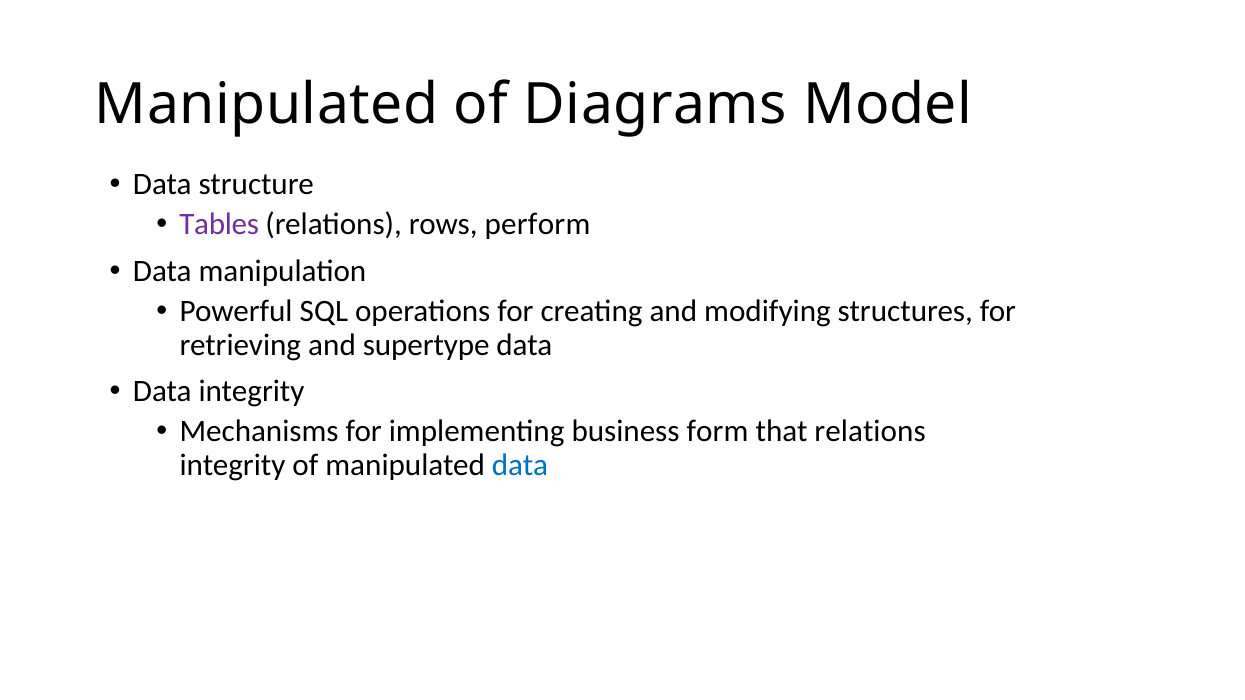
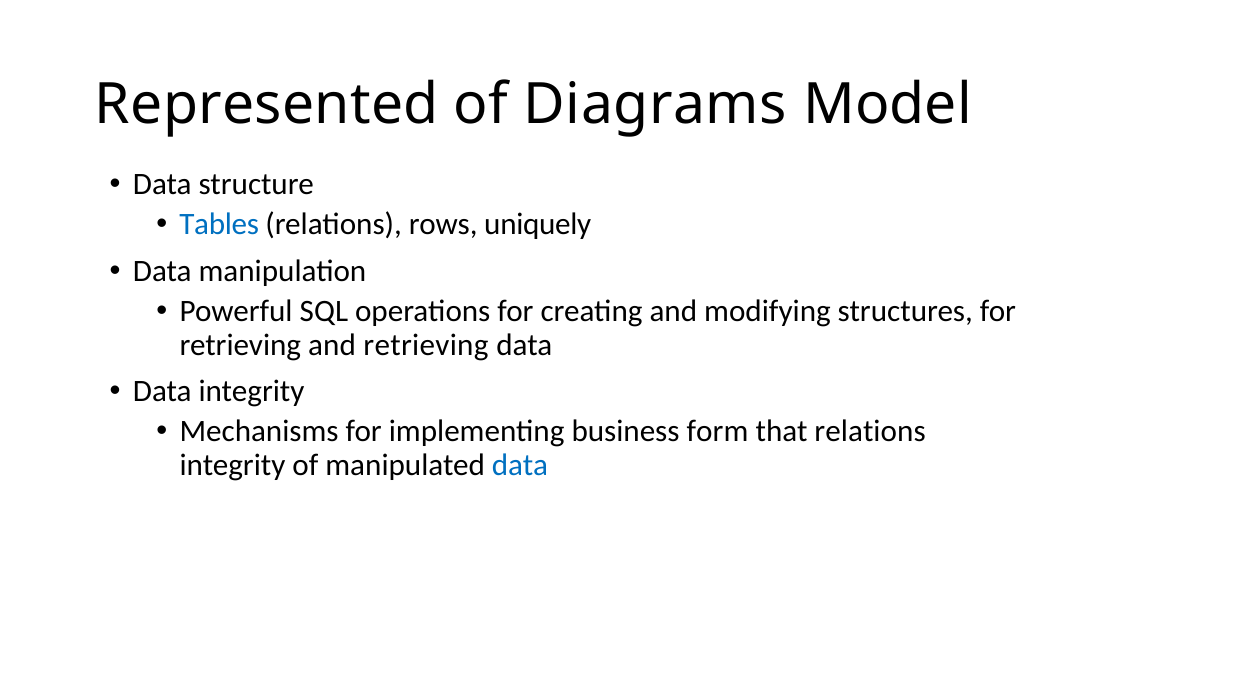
Manipulated at (267, 105): Manipulated -> Represented
Tables colour: purple -> blue
perform: perform -> uniquely
and supertype: supertype -> retrieving
